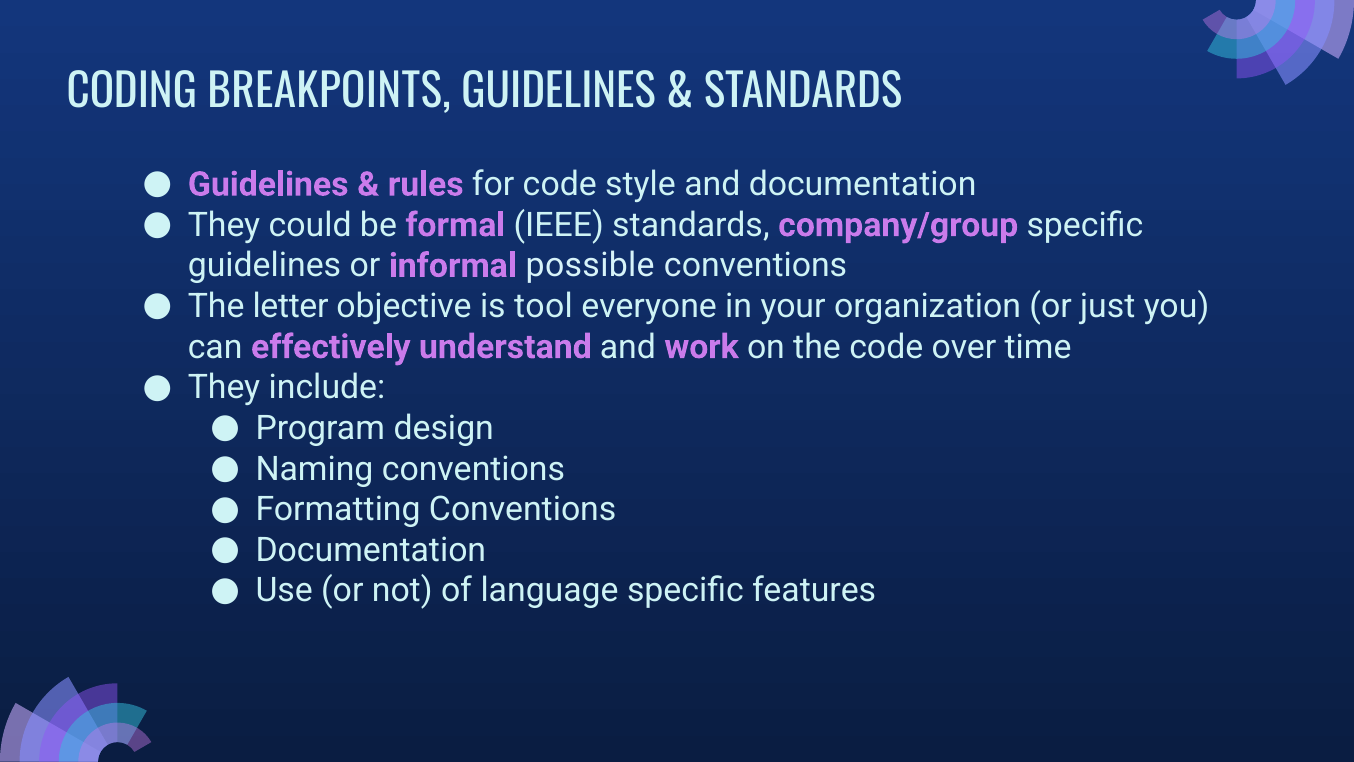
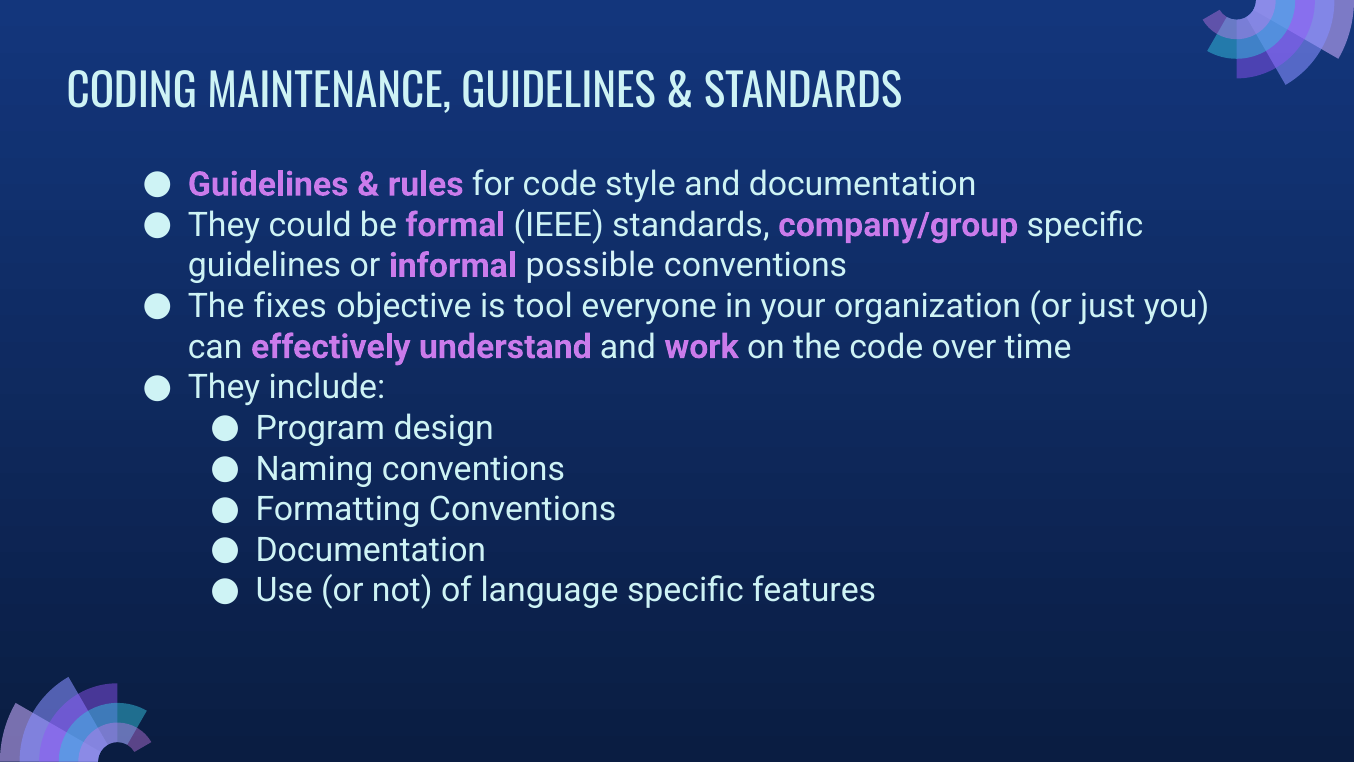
BREAKPOINTS: BREAKPOINTS -> MAINTENANCE
letter: letter -> fixes
